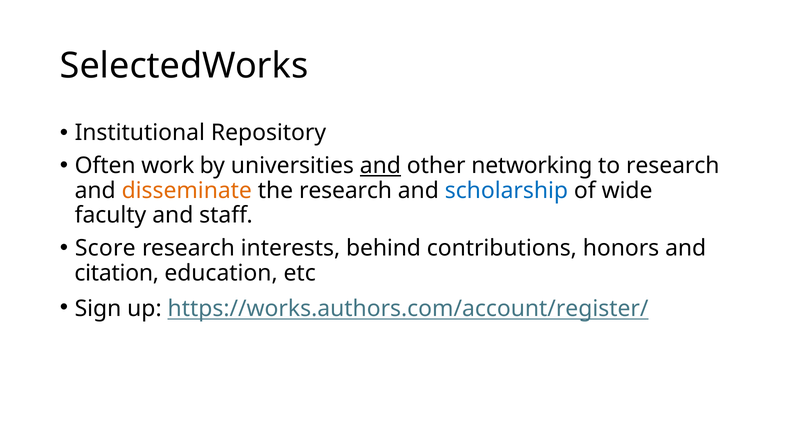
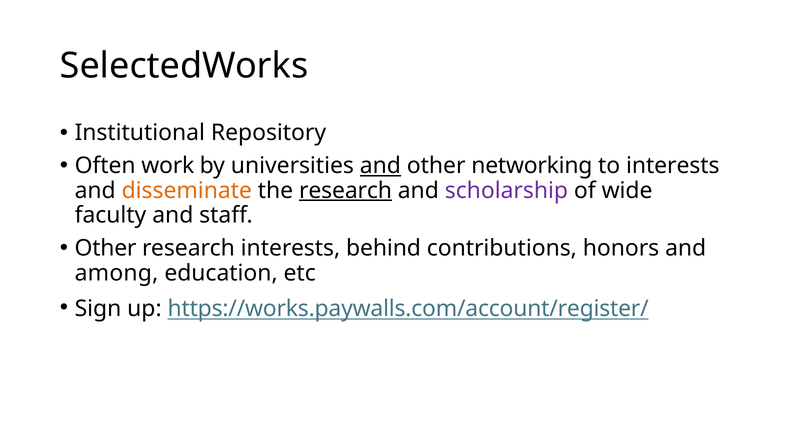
to research: research -> interests
research at (346, 191) underline: none -> present
scholarship colour: blue -> purple
Score at (105, 248): Score -> Other
citation: citation -> among
https://works.authors.com/account/register/: https://works.authors.com/account/register/ -> https://works.paywalls.com/account/register/
